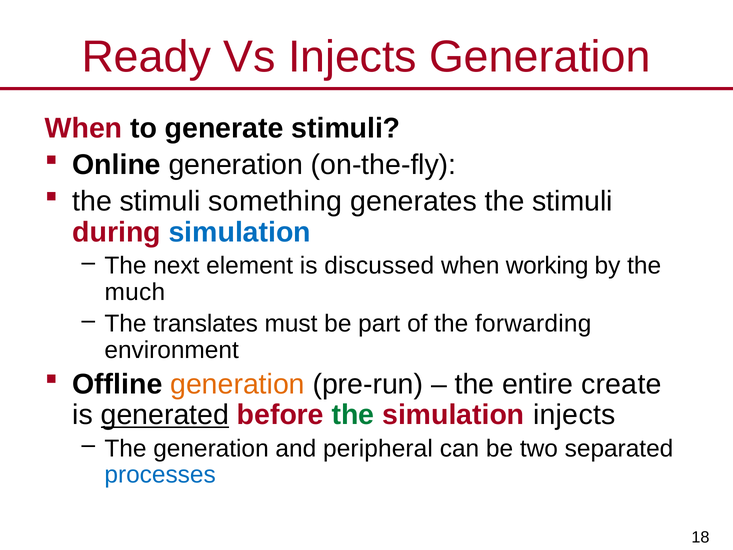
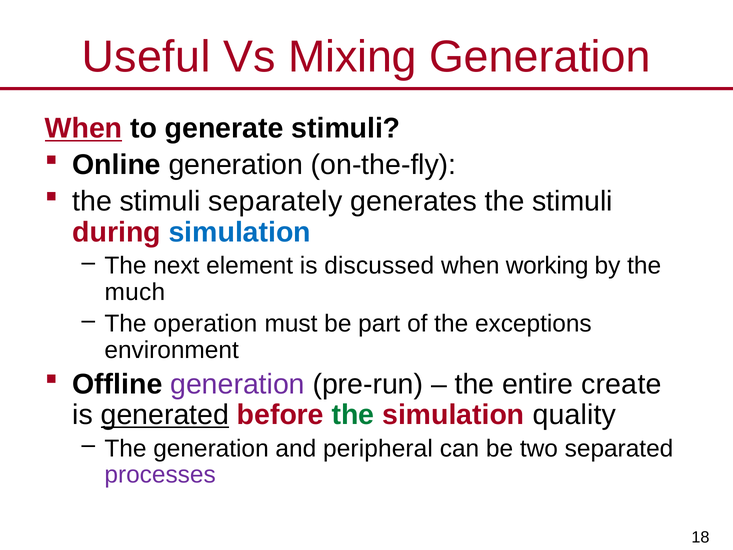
Ready: Ready -> Useful
Vs Injects: Injects -> Mixing
When at (84, 128) underline: none -> present
something: something -> separately
translates: translates -> operation
forwarding: forwarding -> exceptions
generation at (237, 384) colour: orange -> purple
simulation injects: injects -> quality
processes colour: blue -> purple
